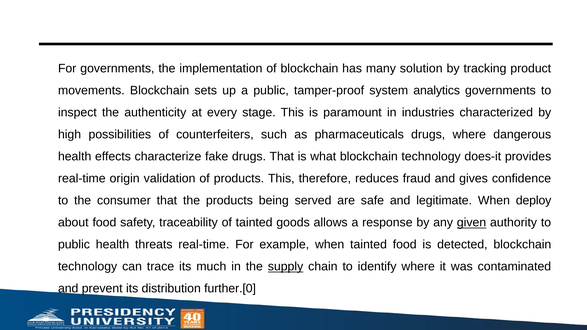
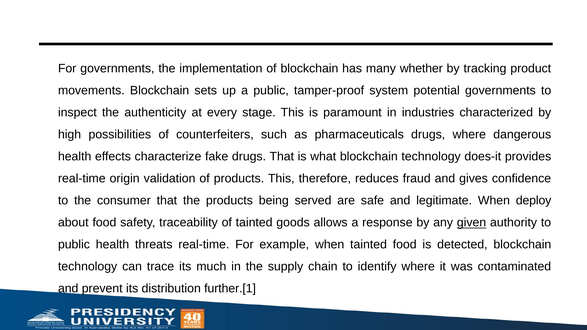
solution: solution -> whether
analytics: analytics -> potential
supply underline: present -> none
further.[0: further.[0 -> further.[1
